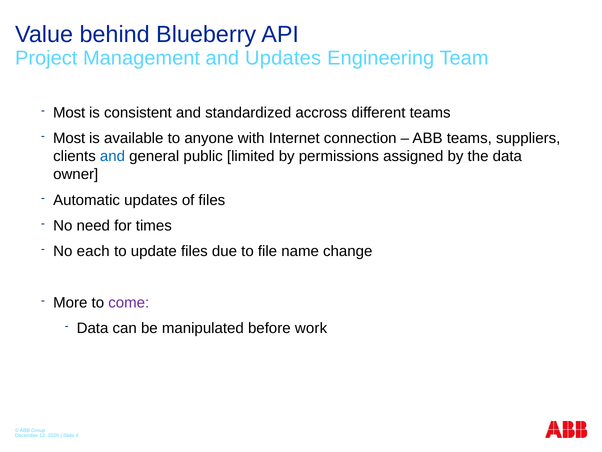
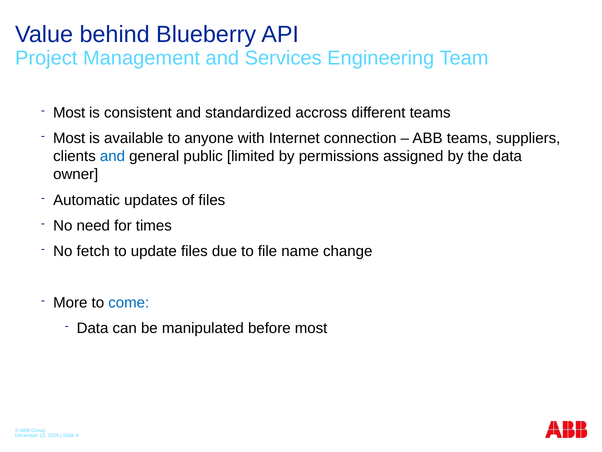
and Updates: Updates -> Services
each: each -> fetch
come colour: purple -> blue
before work: work -> most
